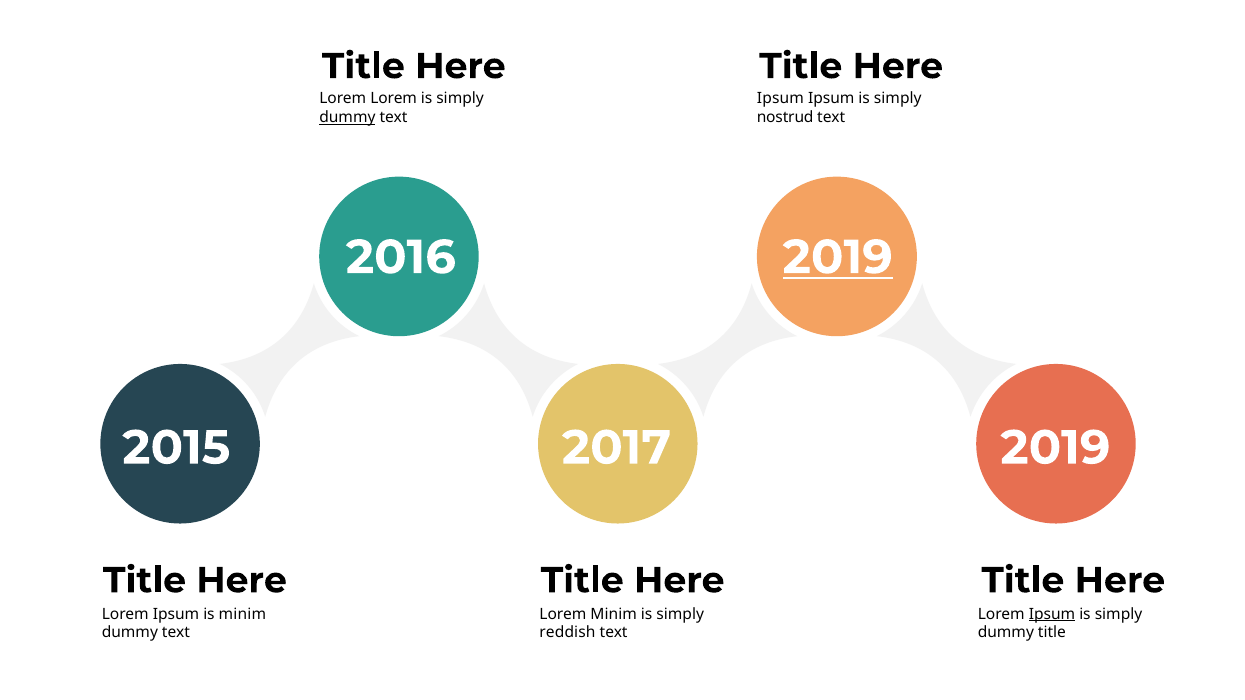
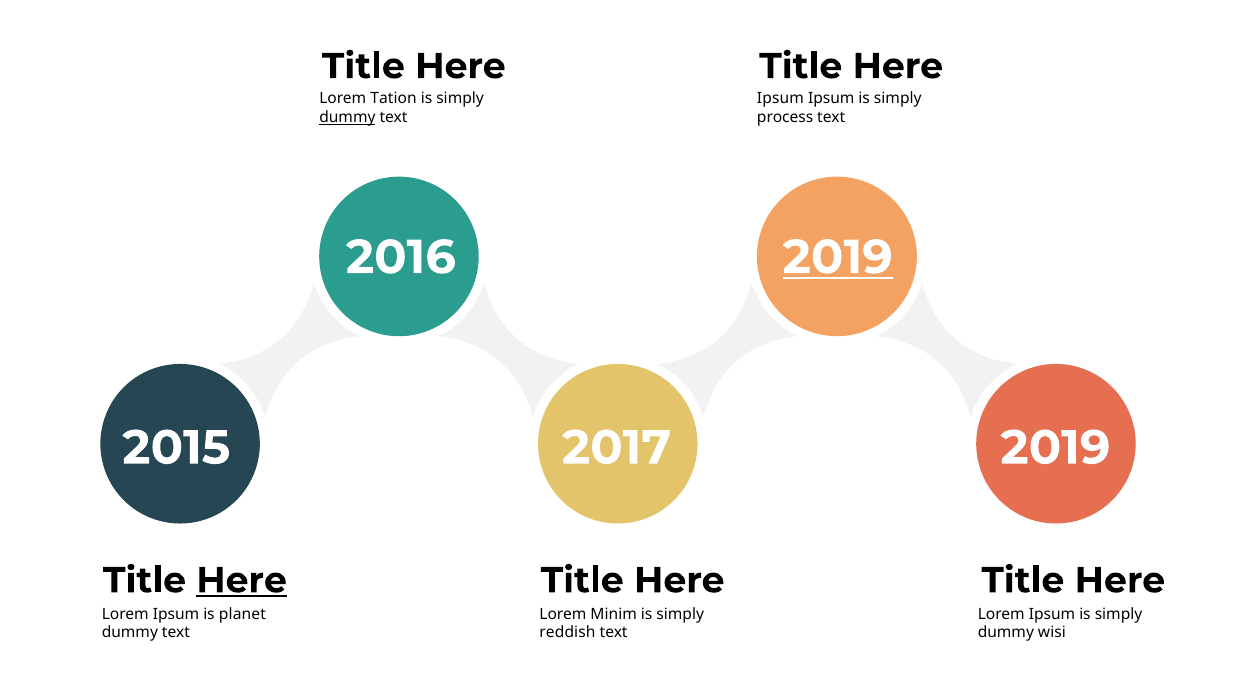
Lorem Lorem: Lorem -> Tation
nostrud: nostrud -> process
Here at (242, 581) underline: none -> present
is minim: minim -> planet
Ipsum at (1052, 614) underline: present -> none
dummy title: title -> wisi
